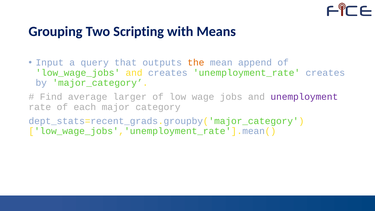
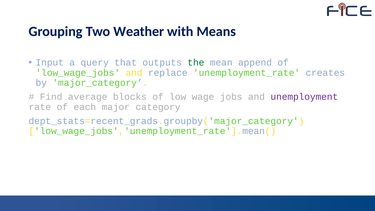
Scripting: Scripting -> Weather
the colour: orange -> green
and creates: creates -> replace
larger: larger -> blocks
